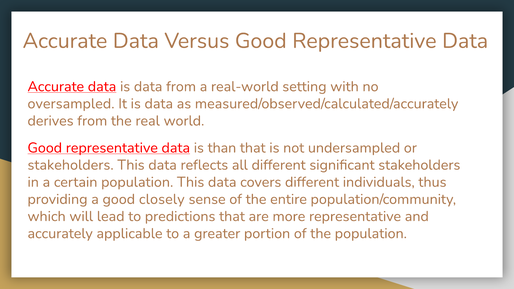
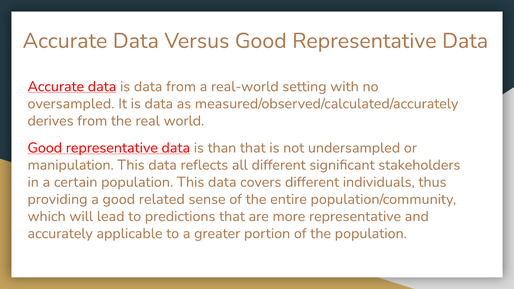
stakeholders at (71, 165): stakeholders -> manipulation
closely: closely -> related
